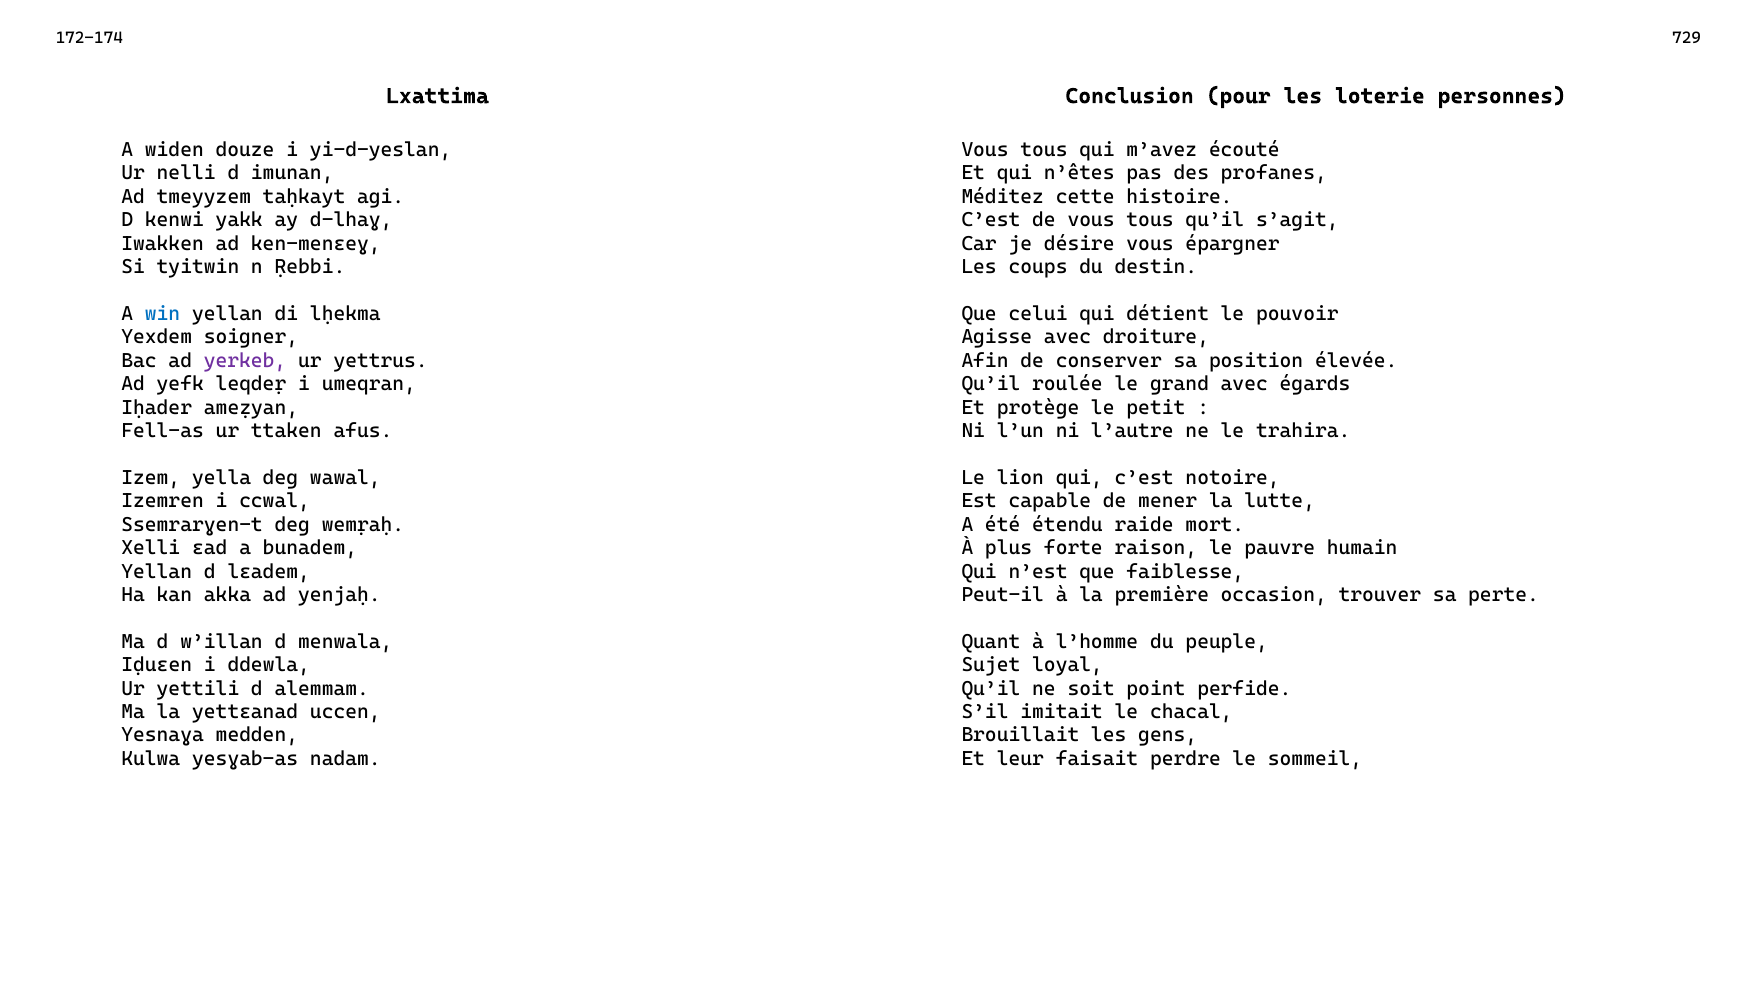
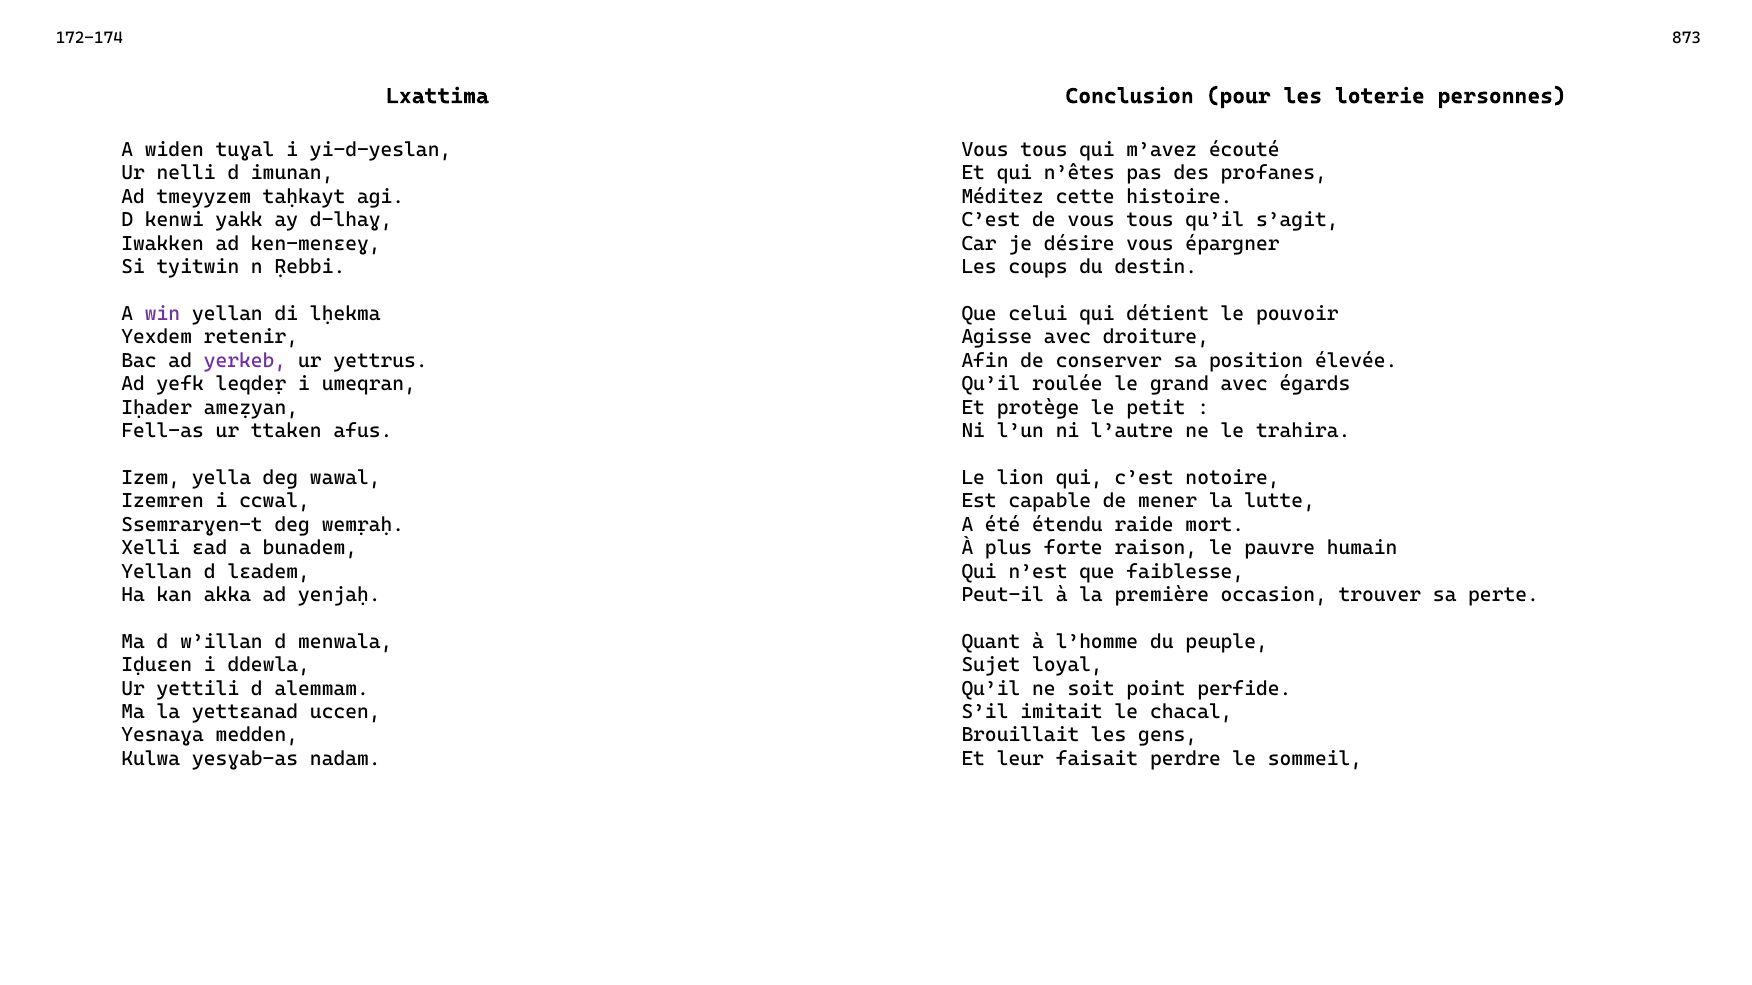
729: 729 -> 873
douze: douze -> tuɣal
win colour: blue -> purple
soigner: soigner -> retenir
